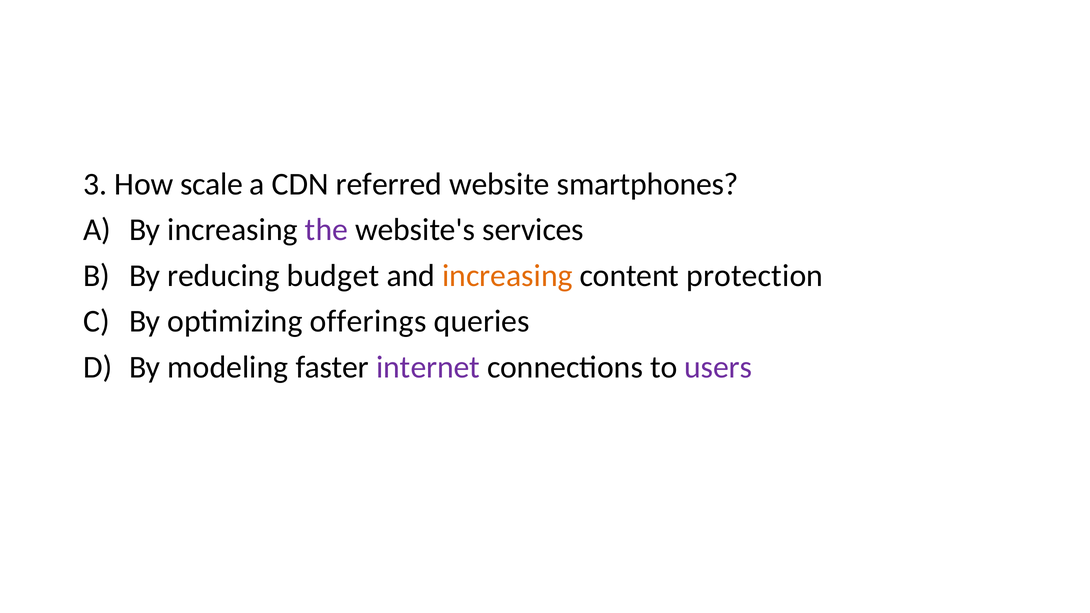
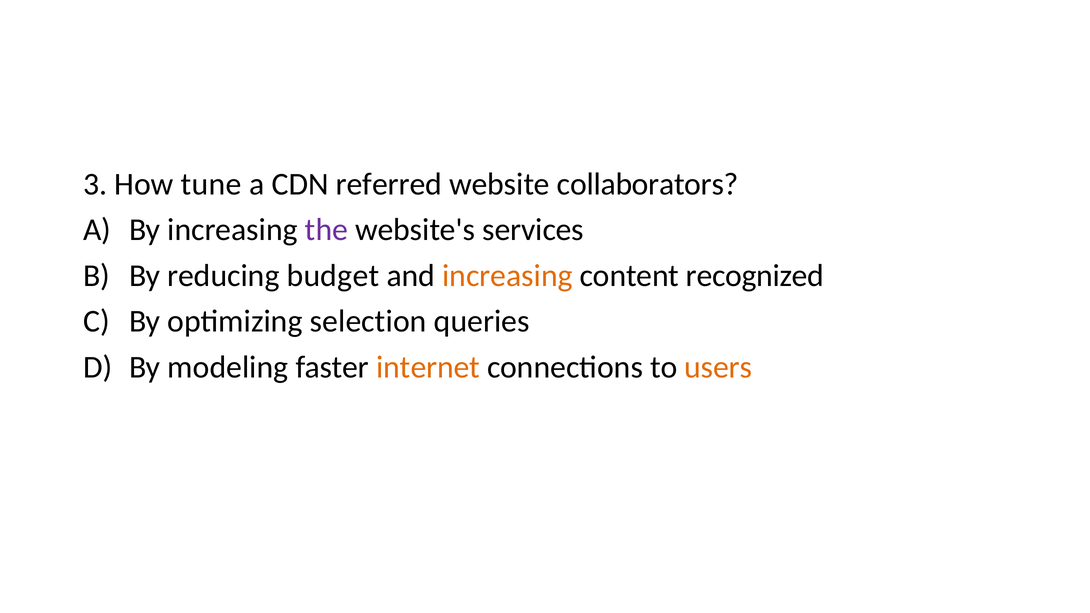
scale: scale -> tune
smartphones: smartphones -> collaborators
protection: protection -> recognized
offerings: offerings -> selection
internet colour: purple -> orange
users colour: purple -> orange
